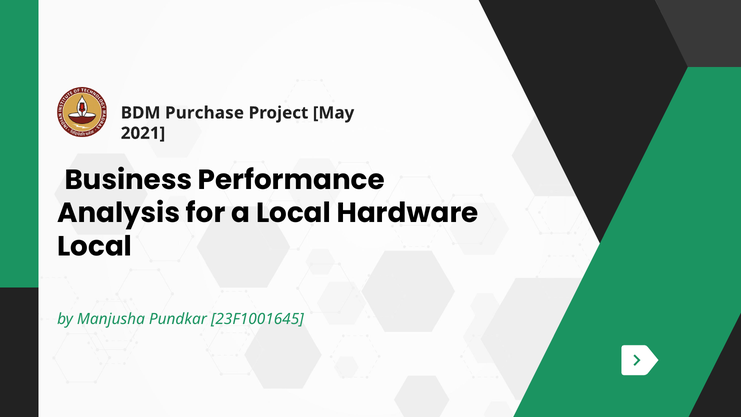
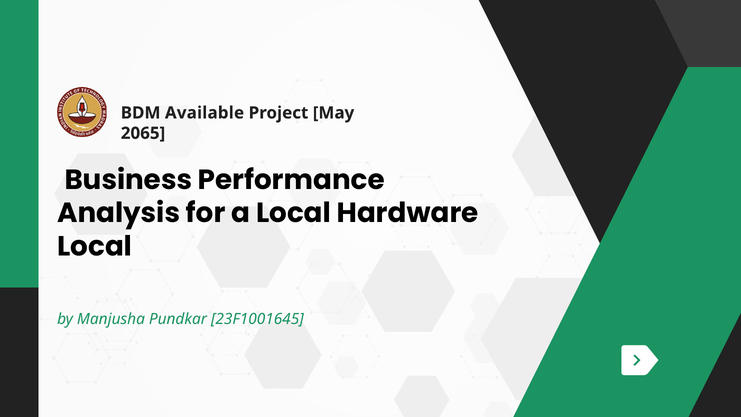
Purchase: Purchase -> Available
2021: 2021 -> 2065
